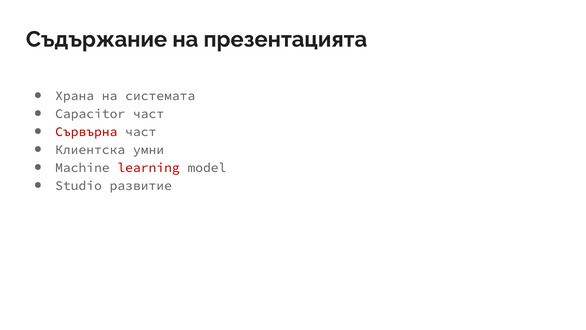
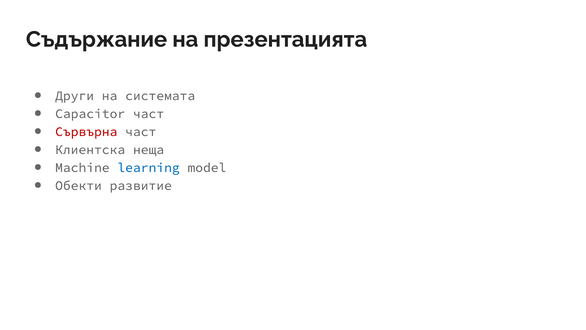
Храна: Храна -> Други
умни: умни -> неща
learning colour: red -> blue
Studio: Studio -> Обекти
